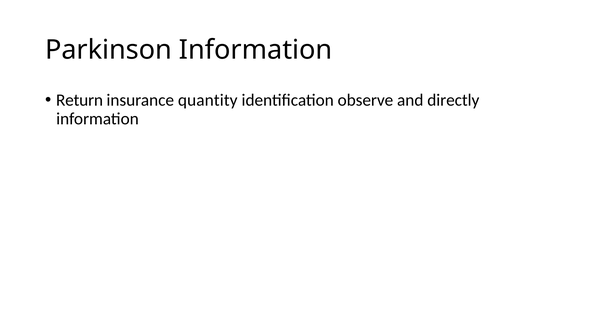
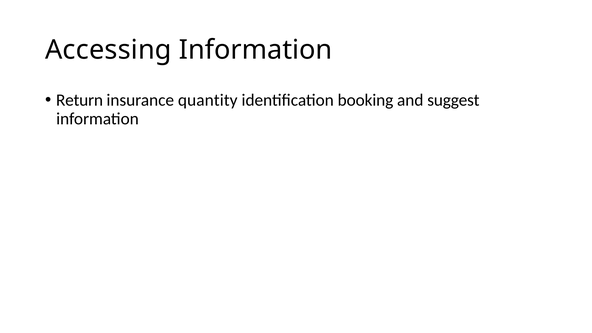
Parkinson: Parkinson -> Accessing
observe: observe -> booking
directly: directly -> suggest
